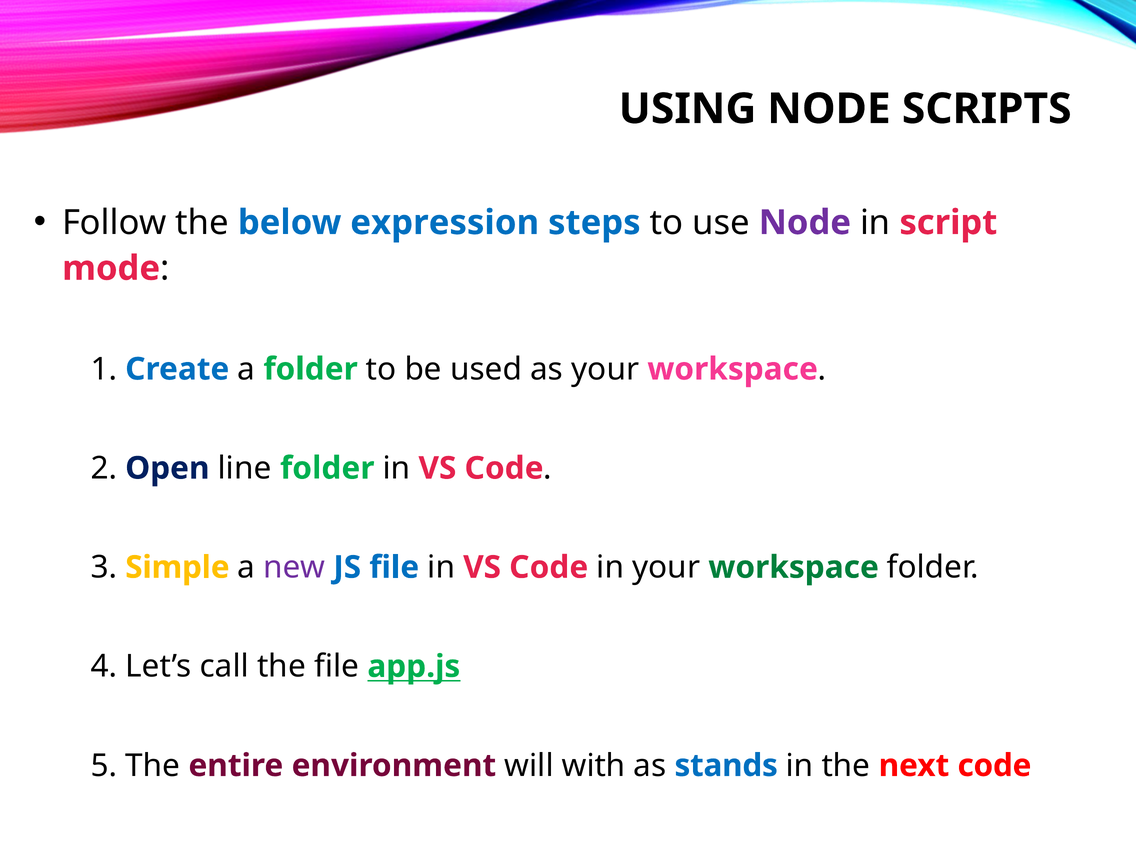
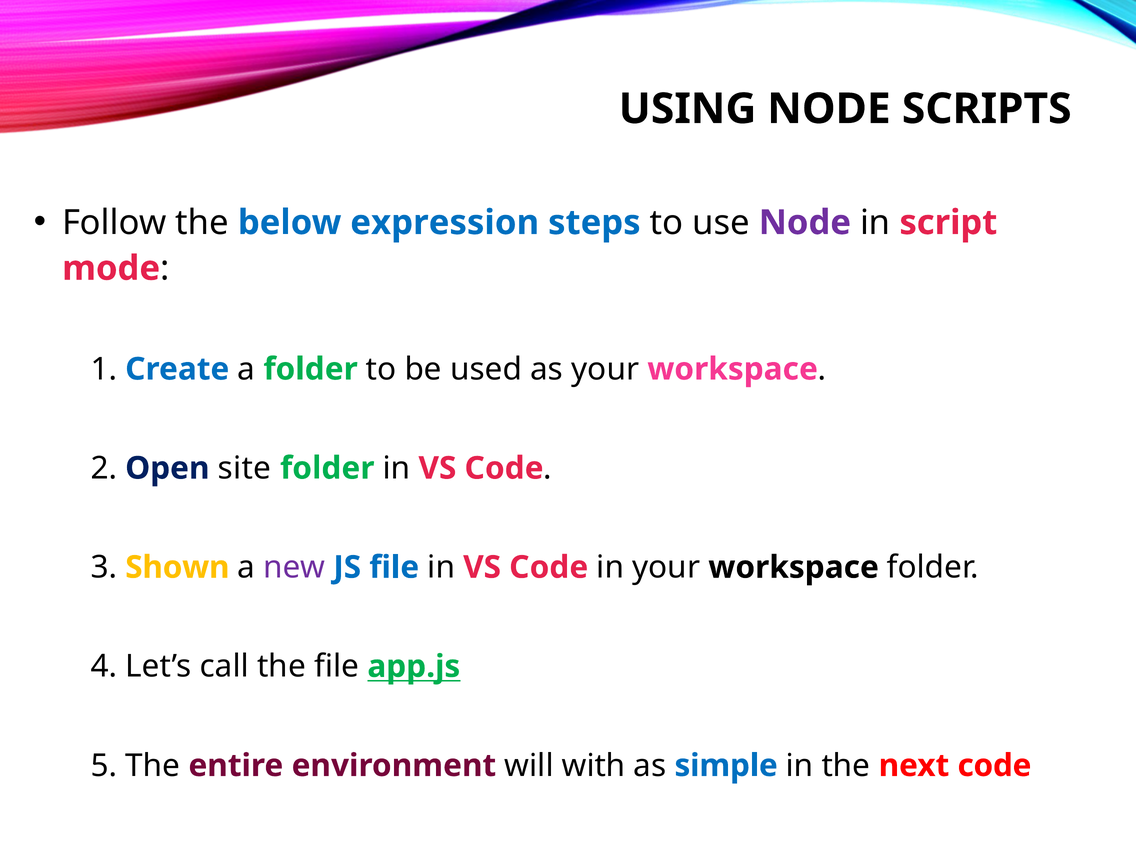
line: line -> site
Simple: Simple -> Shown
workspace at (794, 567) colour: green -> black
stands: stands -> simple
